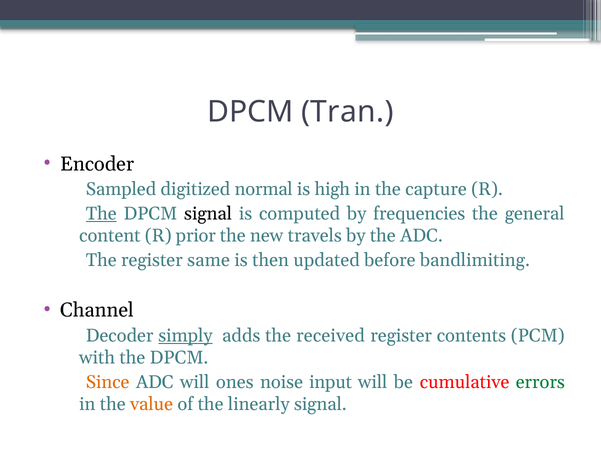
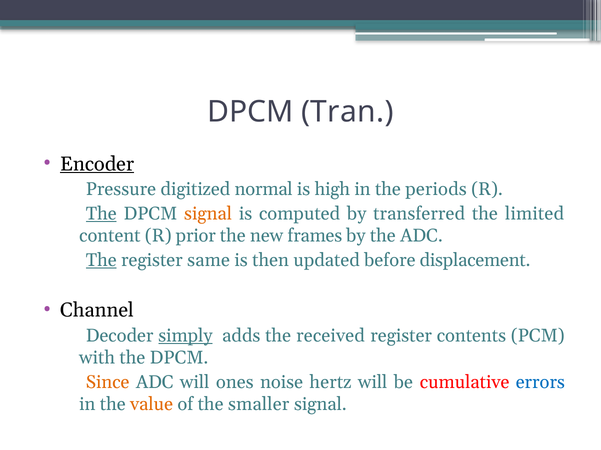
Encoder underline: none -> present
Sampled: Sampled -> Pressure
capture: capture -> periods
signal at (208, 214) colour: black -> orange
frequencies: frequencies -> transferred
general: general -> limited
travels: travels -> frames
The at (101, 261) underline: none -> present
bandlimiting: bandlimiting -> displacement
input: input -> hertz
errors colour: green -> blue
linearly: linearly -> smaller
